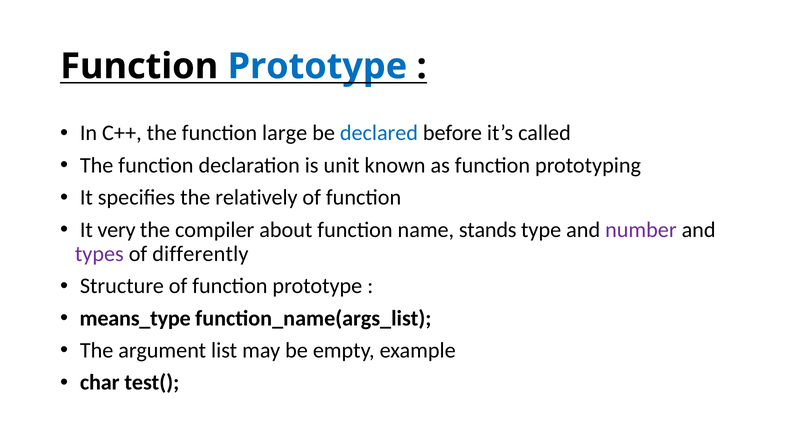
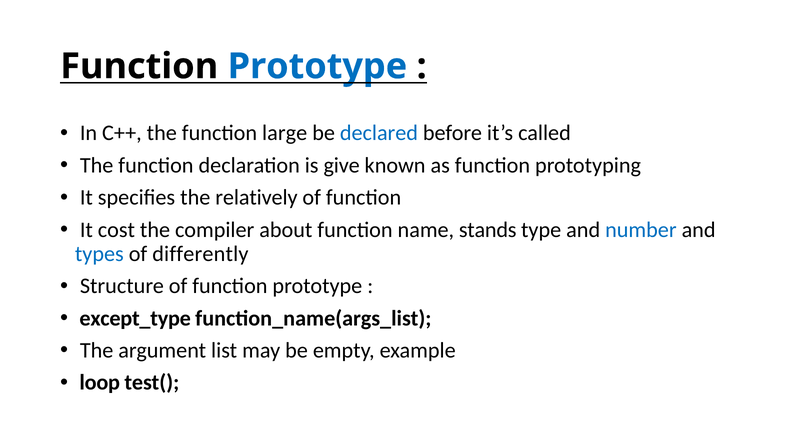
unit: unit -> give
very: very -> cost
number colour: purple -> blue
types colour: purple -> blue
means_type: means_type -> except_type
char: char -> loop
